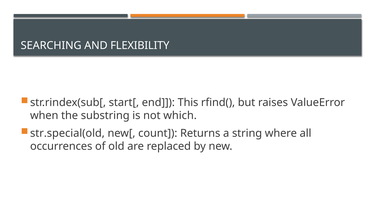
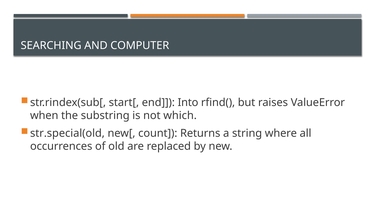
FLEXIBILITY: FLEXIBILITY -> COMPUTER
This: This -> Into
